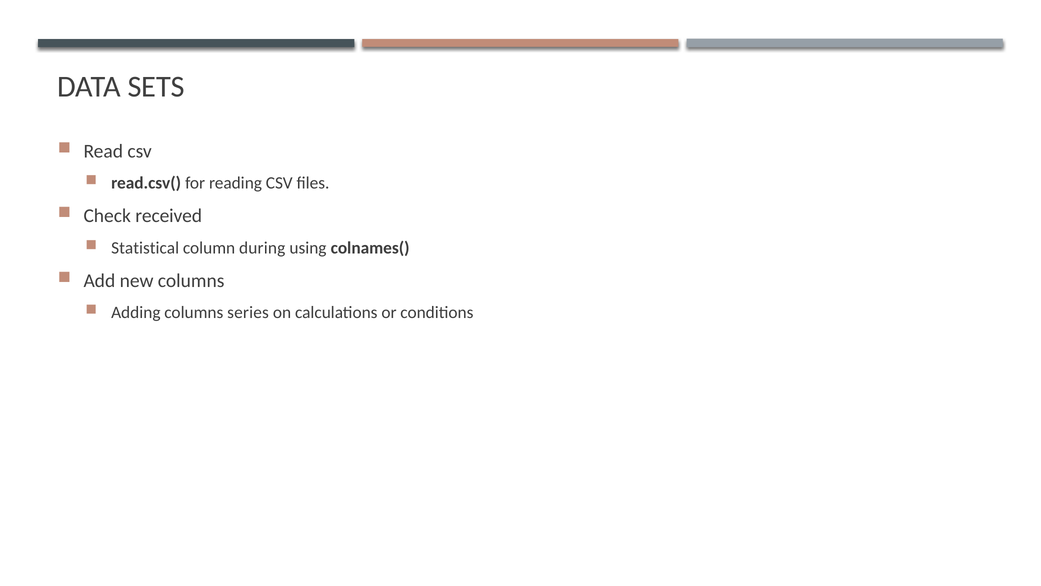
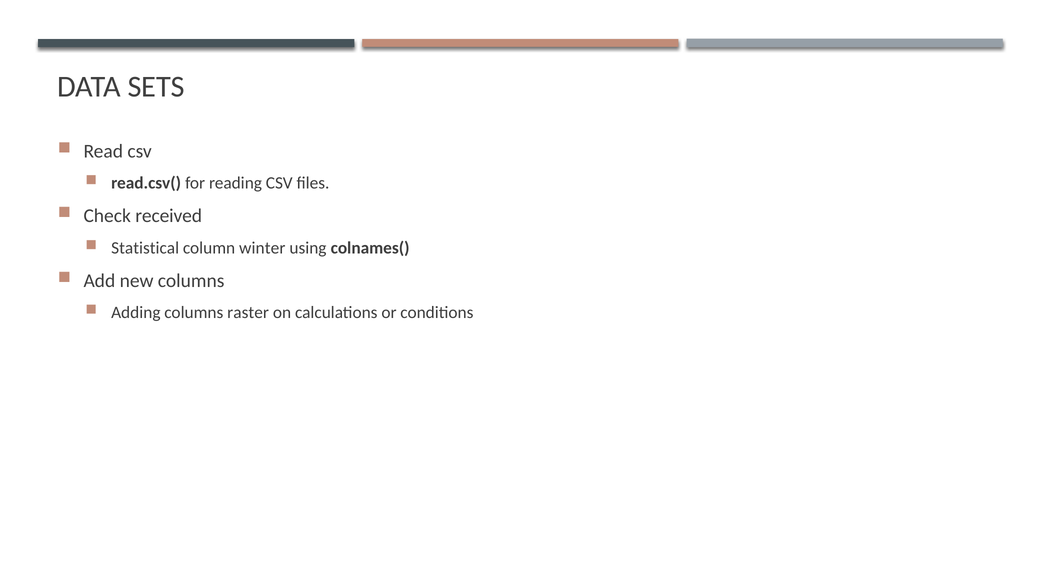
during: during -> winter
series: series -> raster
